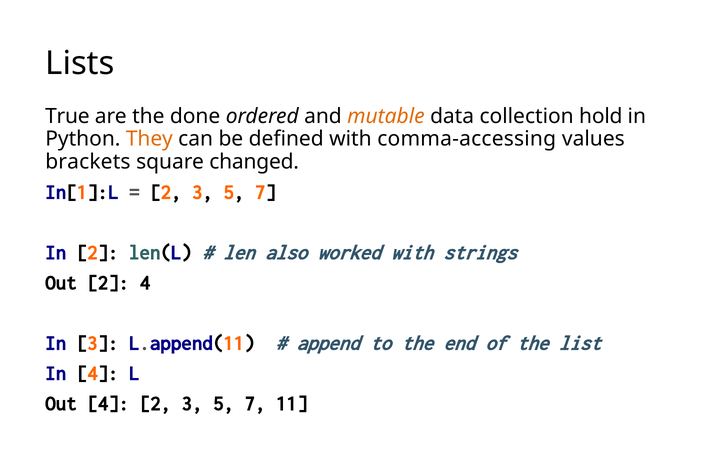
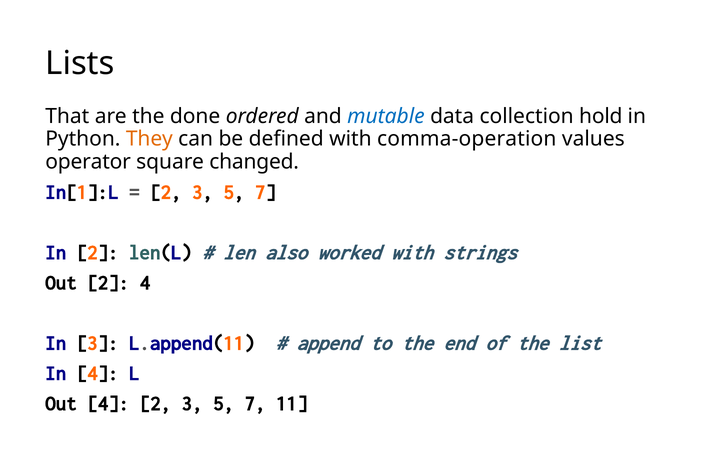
True: True -> That
mutable colour: orange -> blue
comma-accessing: comma-accessing -> comma-operation
brackets: brackets -> operator
